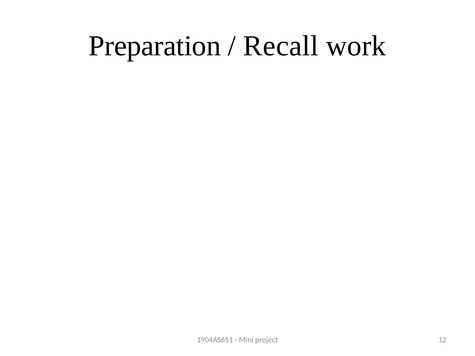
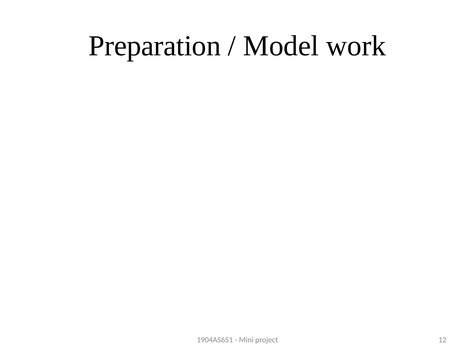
Recall: Recall -> Model
